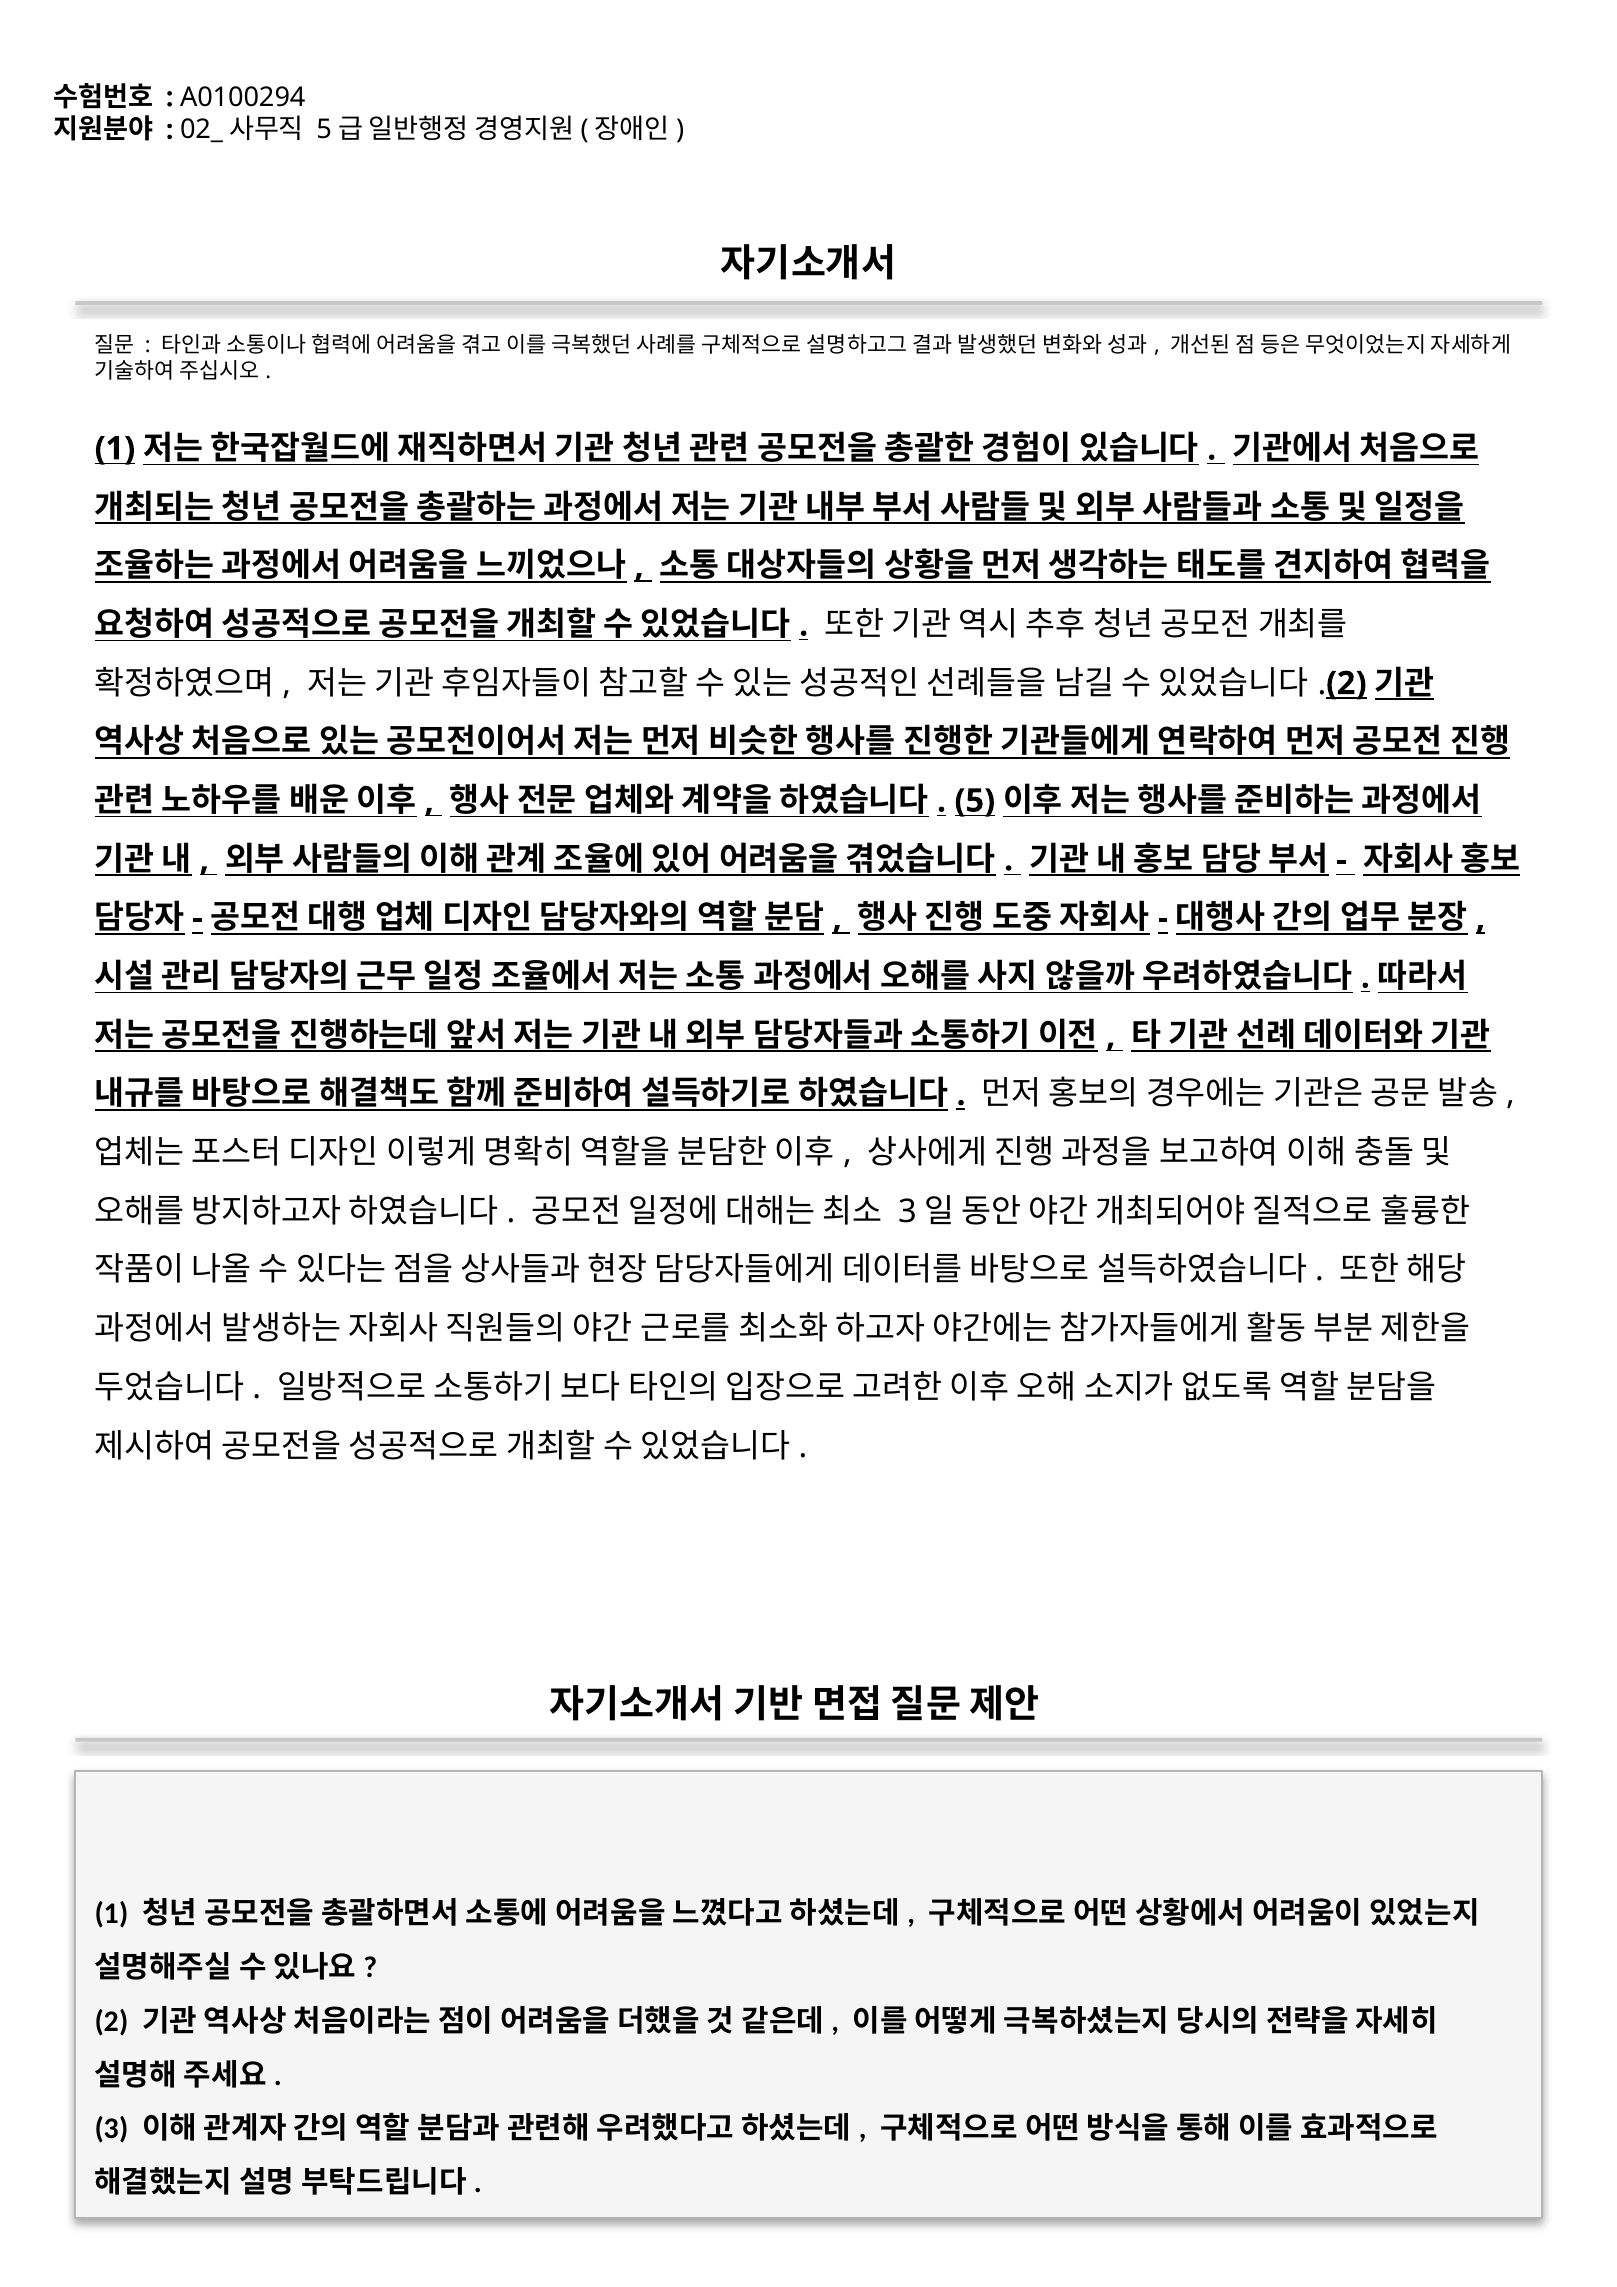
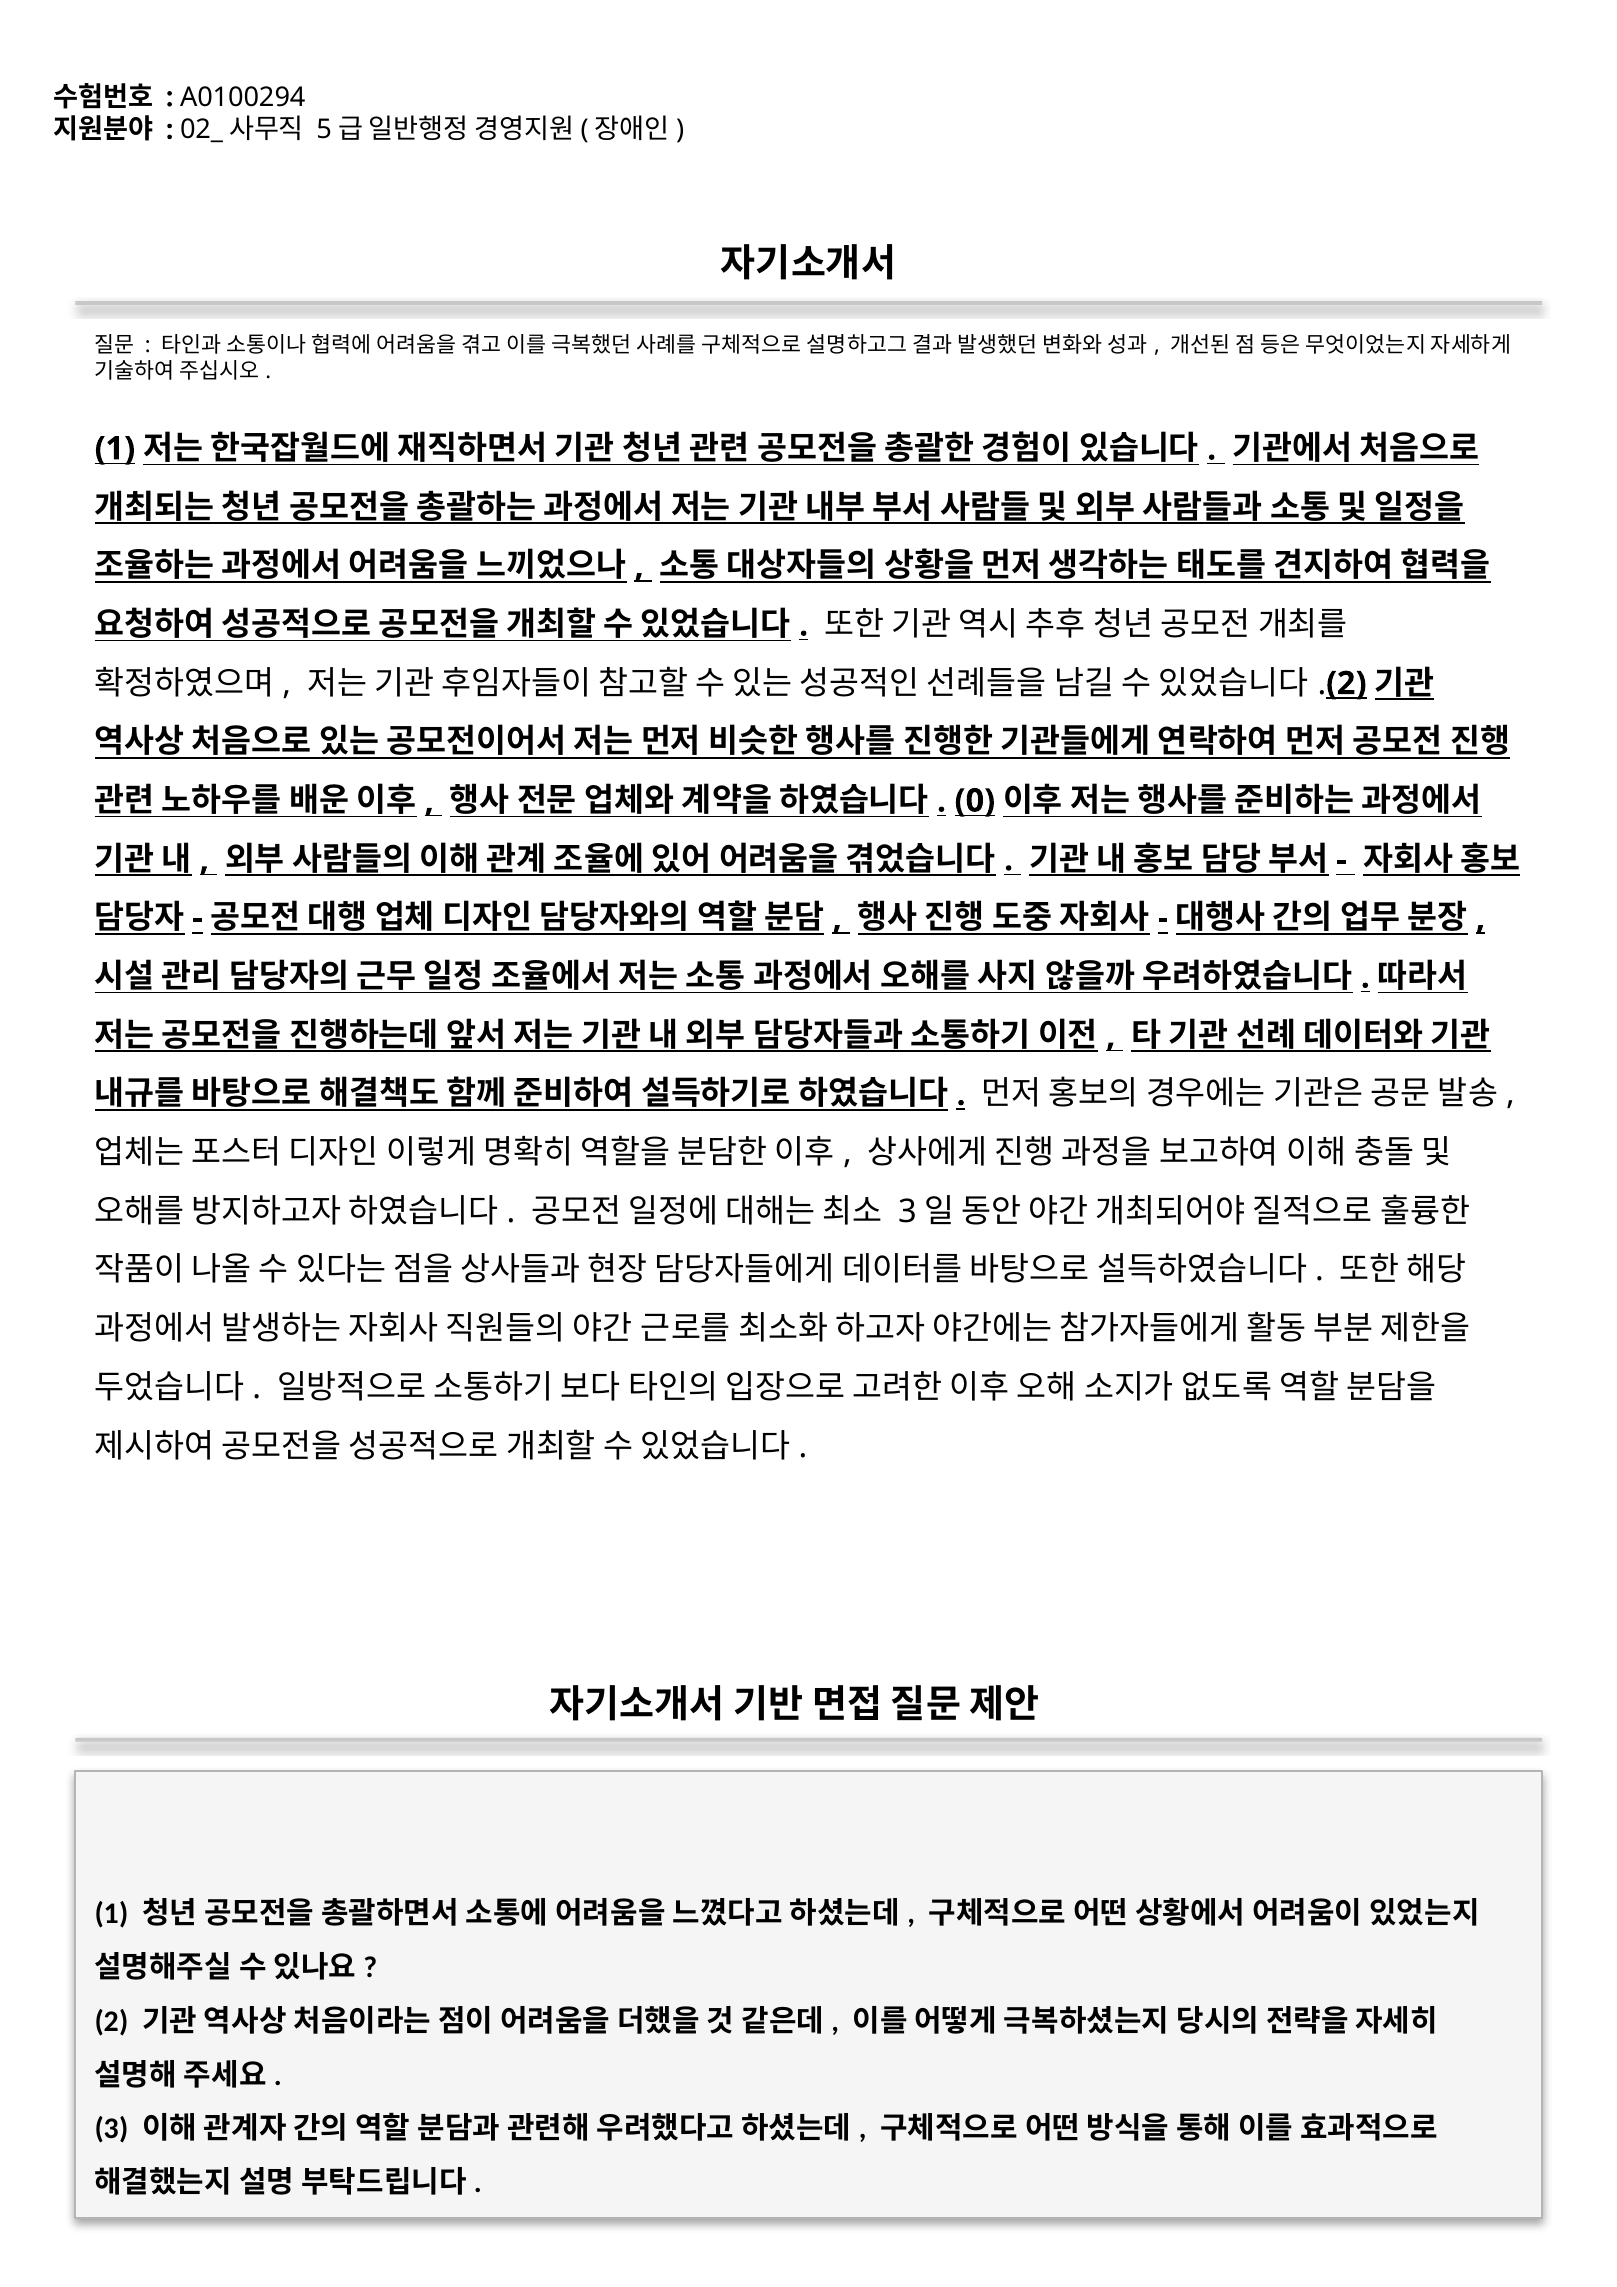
5: 5 -> 0
